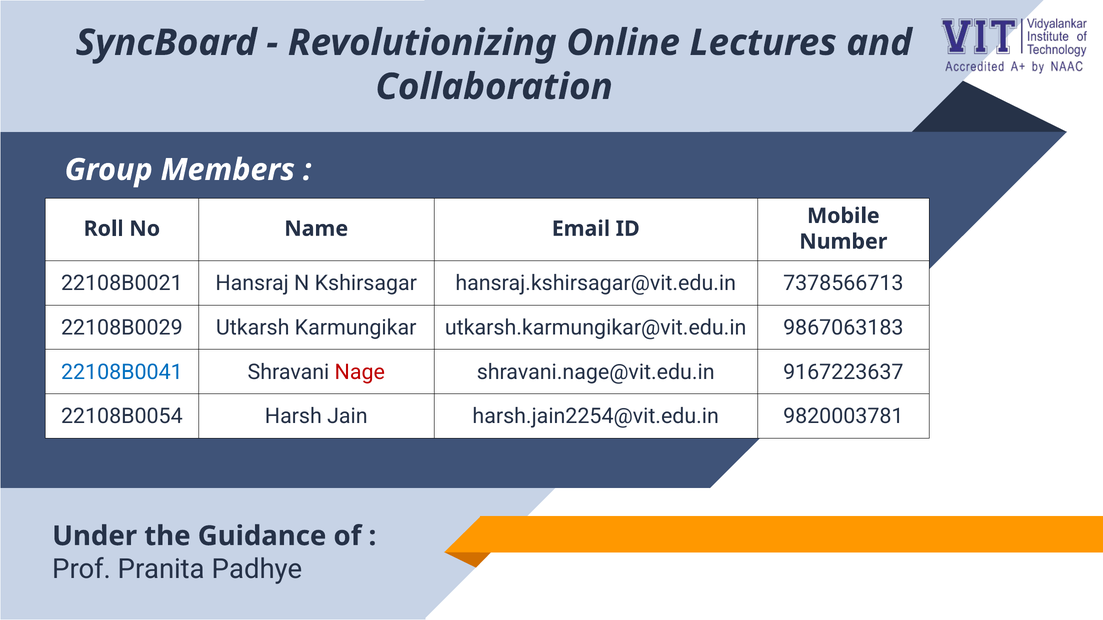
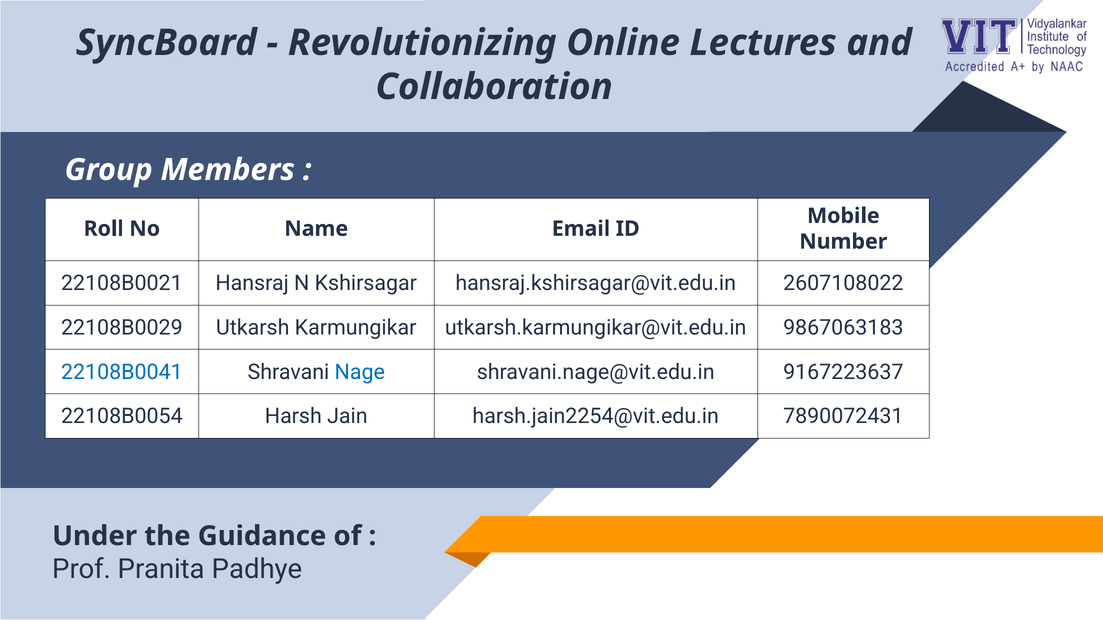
7378566713: 7378566713 -> 2607108022
Nage colour: red -> blue
9820003781: 9820003781 -> 7890072431
